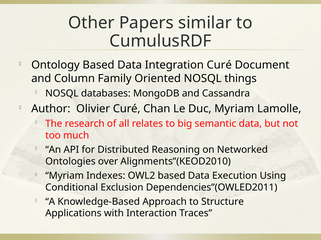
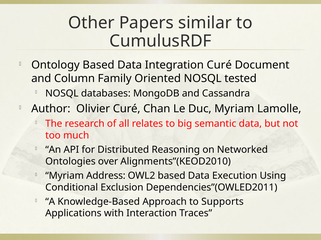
things: things -> tested
Indexes: Indexes -> Address
Structure: Structure -> Supports
